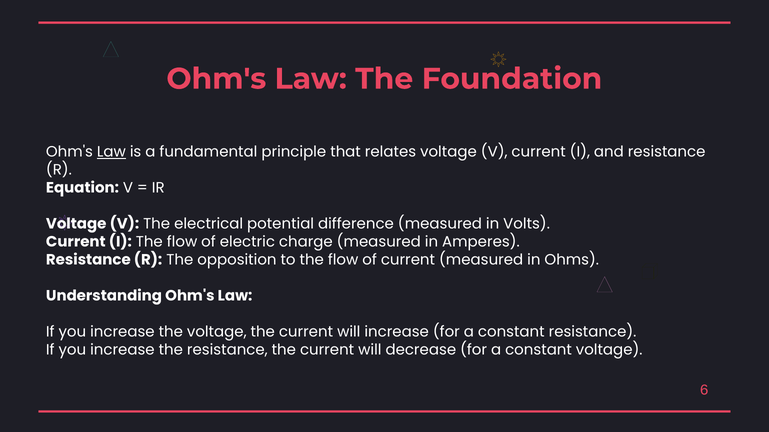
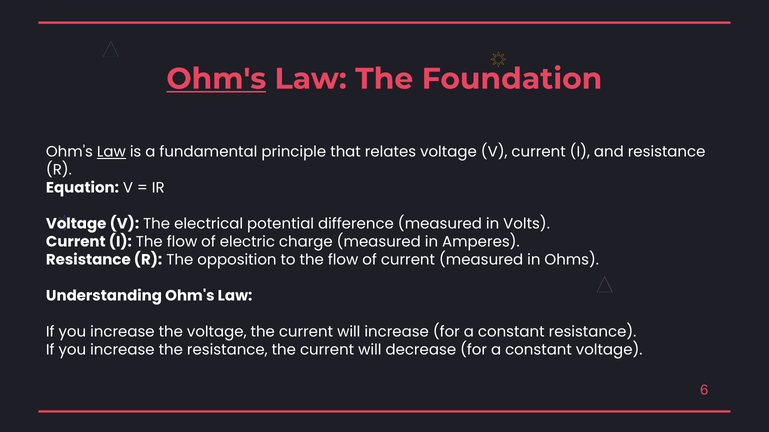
Ohm's at (216, 79) underline: none -> present
